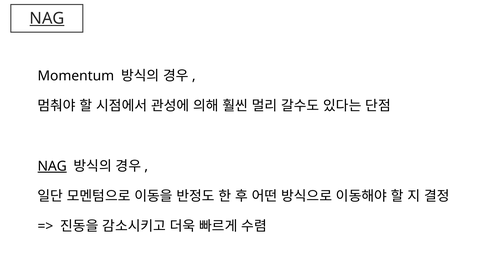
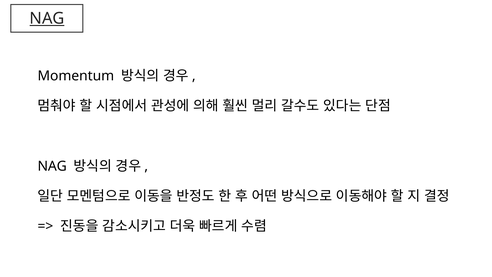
NAG at (52, 166) underline: present -> none
